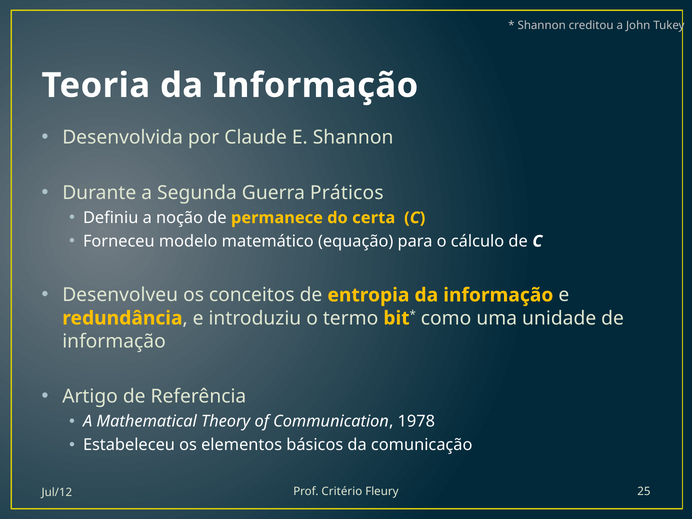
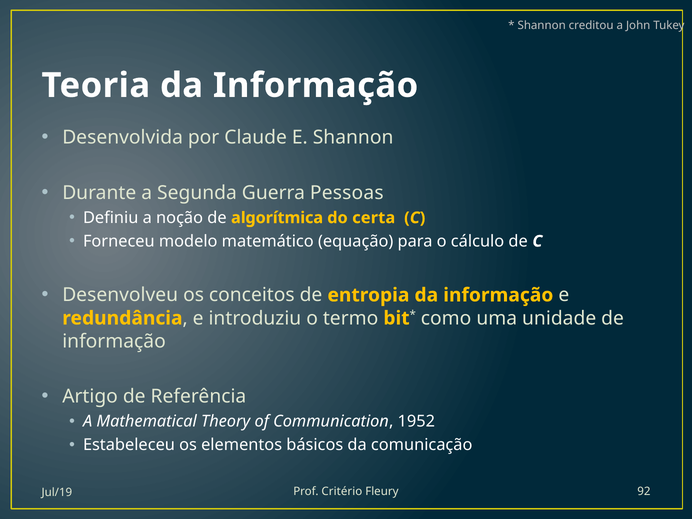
Práticos: Práticos -> Pessoas
permanece: permanece -> algorítmica
1978: 1978 -> 1952
25: 25 -> 92
Jul/12: Jul/12 -> Jul/19
